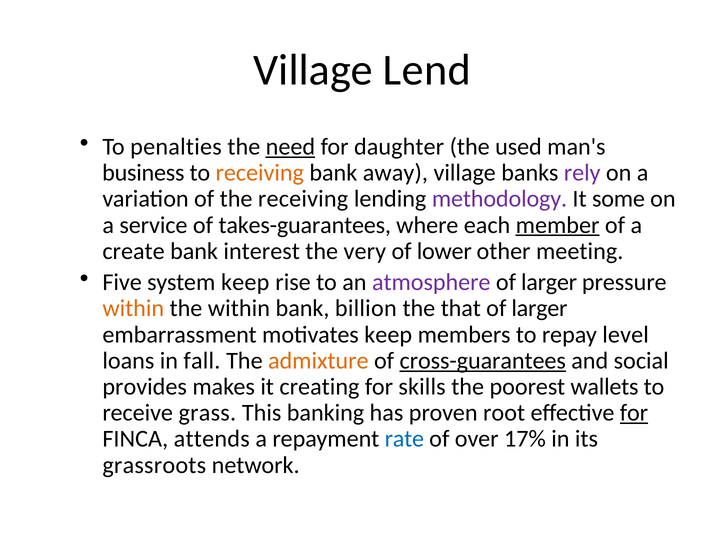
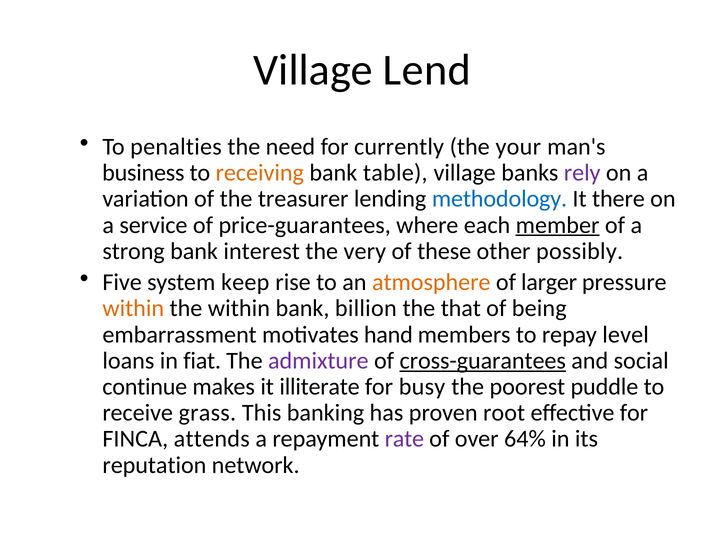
need underline: present -> none
daughter: daughter -> currently
used: used -> your
away: away -> table
the receiving: receiving -> treasurer
methodology colour: purple -> blue
some: some -> there
takes-guarantees: takes-guarantees -> price-guarantees
create: create -> strong
lower: lower -> these
meeting: meeting -> possibly
atmosphere colour: purple -> orange
larger at (539, 308): larger -> being
motivates keep: keep -> hand
fall: fall -> fiat
admixture colour: orange -> purple
provides: provides -> continue
creating: creating -> illiterate
skills: skills -> busy
wallets: wallets -> puddle
for at (634, 413) underline: present -> none
rate colour: blue -> purple
17%: 17% -> 64%
grassroots: grassroots -> reputation
